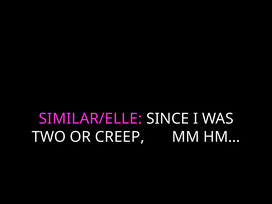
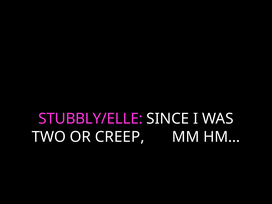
SIMILAR/ELLE: SIMILAR/ELLE -> STUBBLY/ELLE
